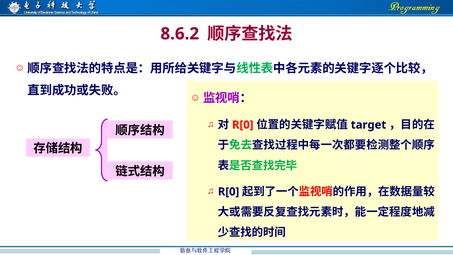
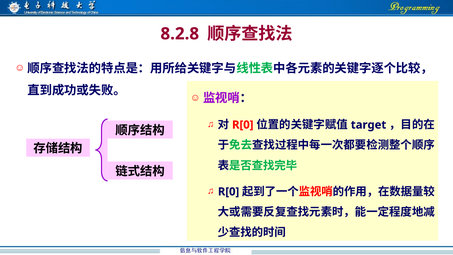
8.6.2: 8.6.2 -> 8.2.8
